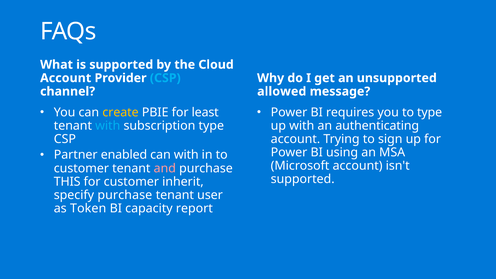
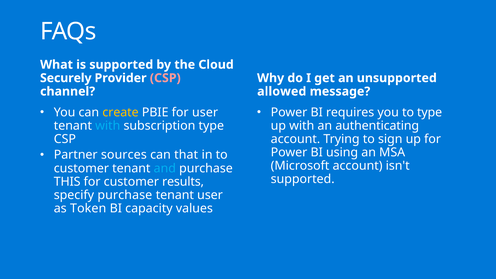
Account at (66, 78): Account -> Securely
CSP at (165, 78) colour: light blue -> pink
for least: least -> user
enabled: enabled -> sources
can with: with -> that
and colour: pink -> light blue
inherit: inherit -> results
report: report -> values
